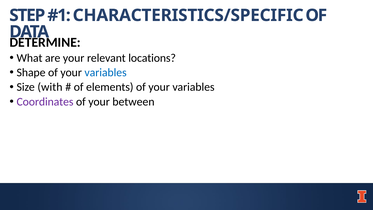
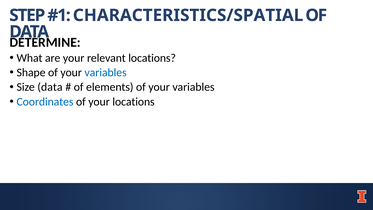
CHARACTERISTICS/SPECIFIC: CHARACTERISTICS/SPECIFIC -> CHARACTERISTICS/SPATIAL
Size with: with -> data
Coordinates colour: purple -> blue
your between: between -> locations
